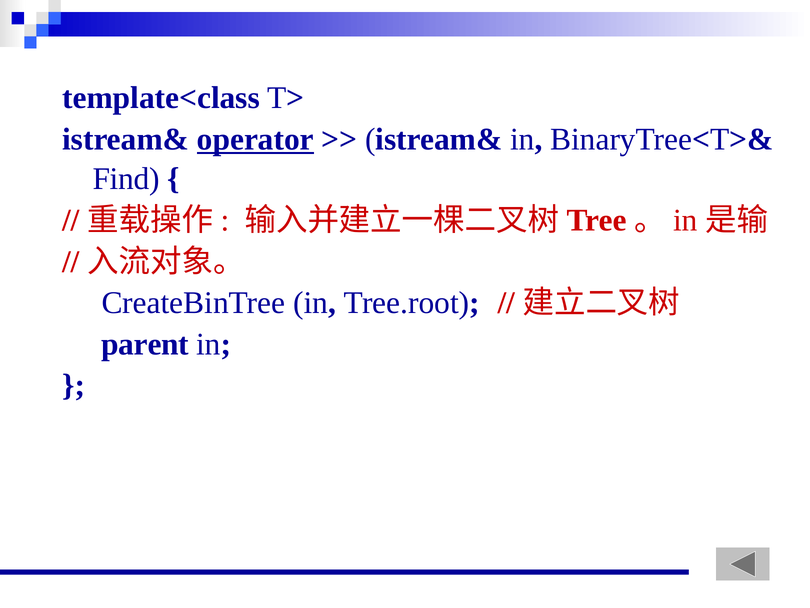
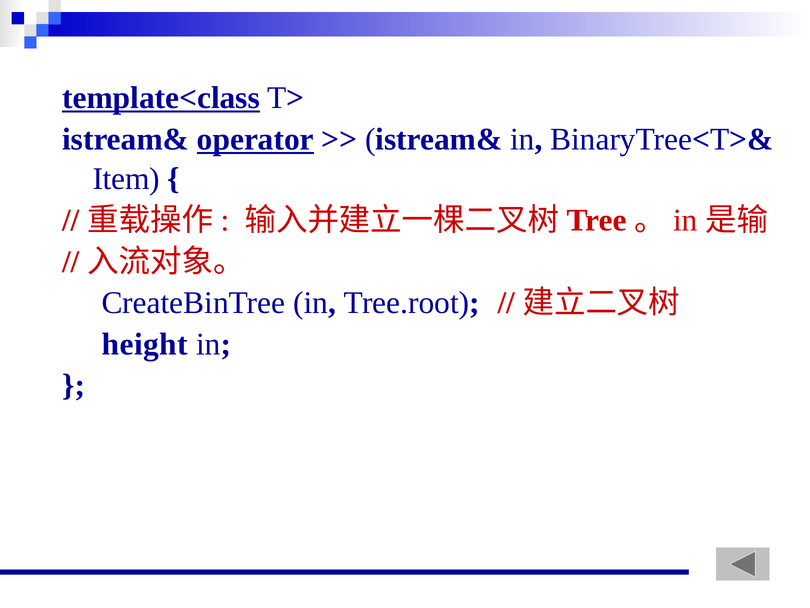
template<class underline: none -> present
Find: Find -> Item
parent: parent -> height
